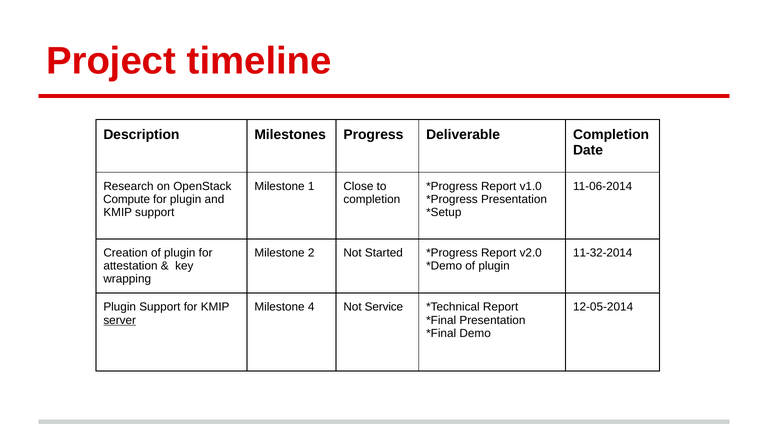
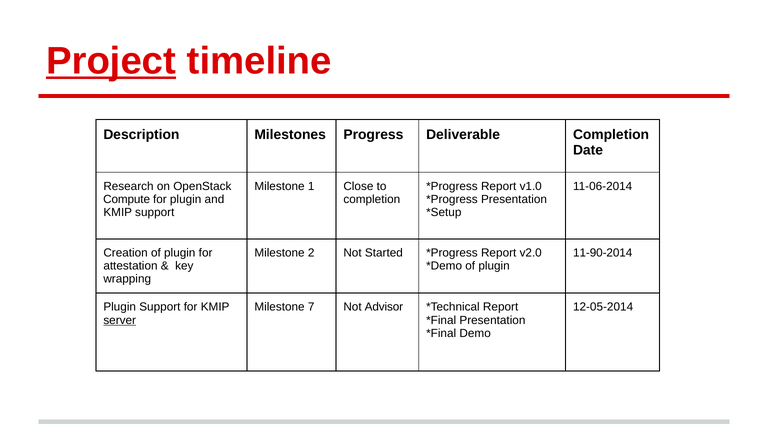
Project underline: none -> present
11-32-2014: 11-32-2014 -> 11-90-2014
4: 4 -> 7
Service: Service -> Advisor
